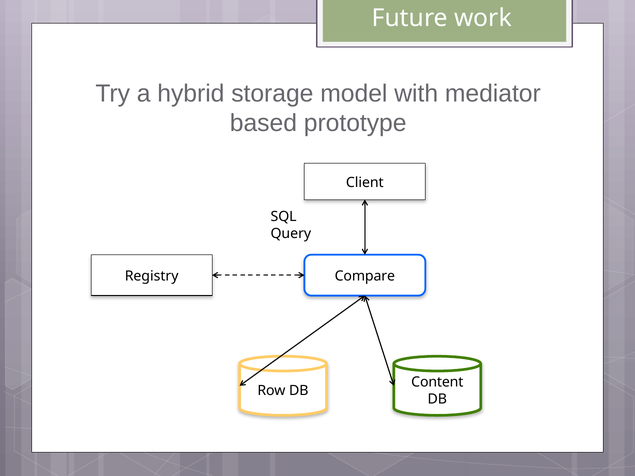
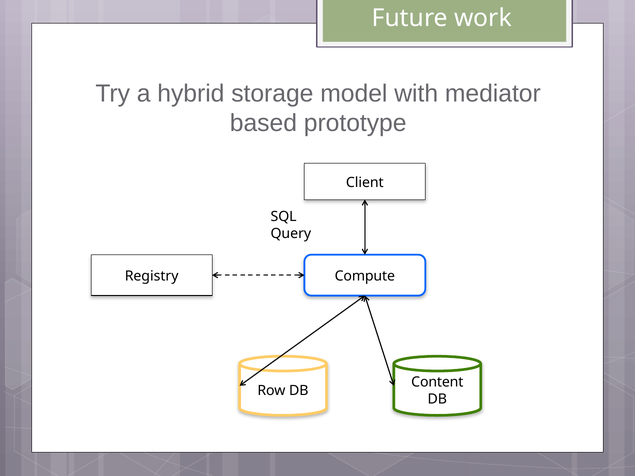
Compare: Compare -> Compute
